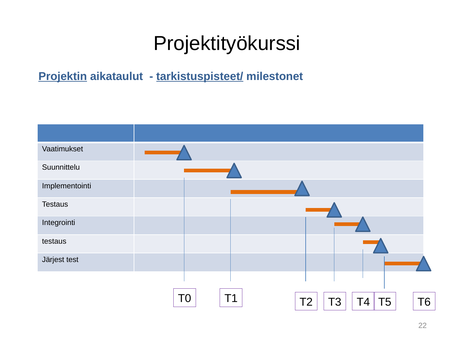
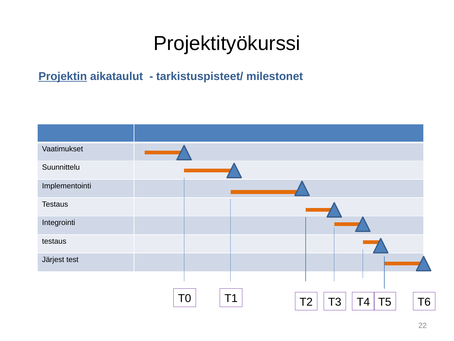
tarkistuspisteet/ underline: present -> none
